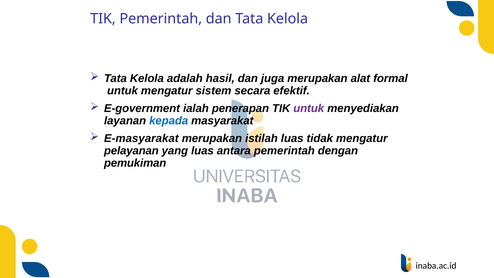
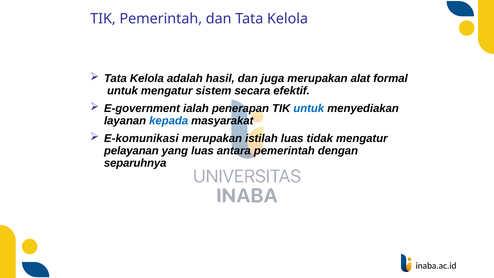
untuk at (309, 108) colour: purple -> blue
E-masyarakat: E-masyarakat -> E-komunikasi
pemukiman: pemukiman -> separuhnya
